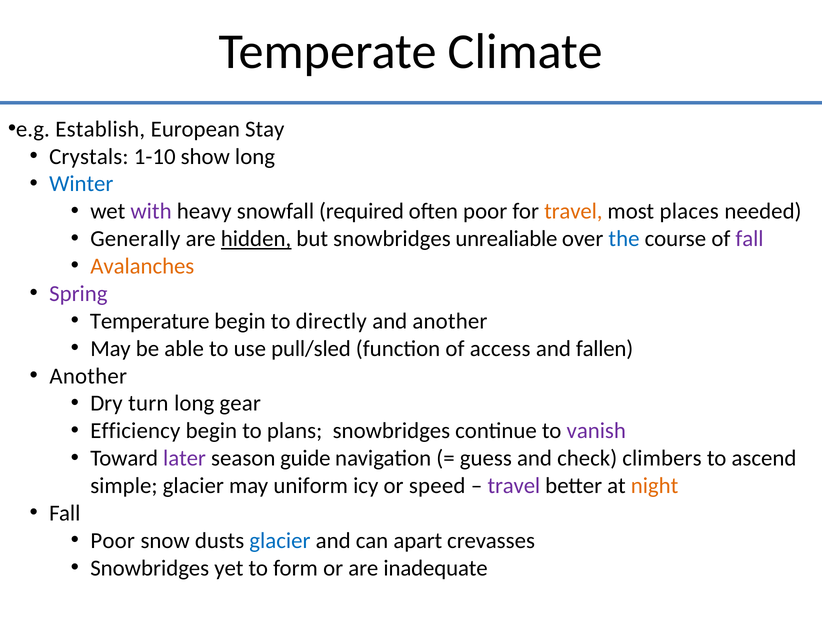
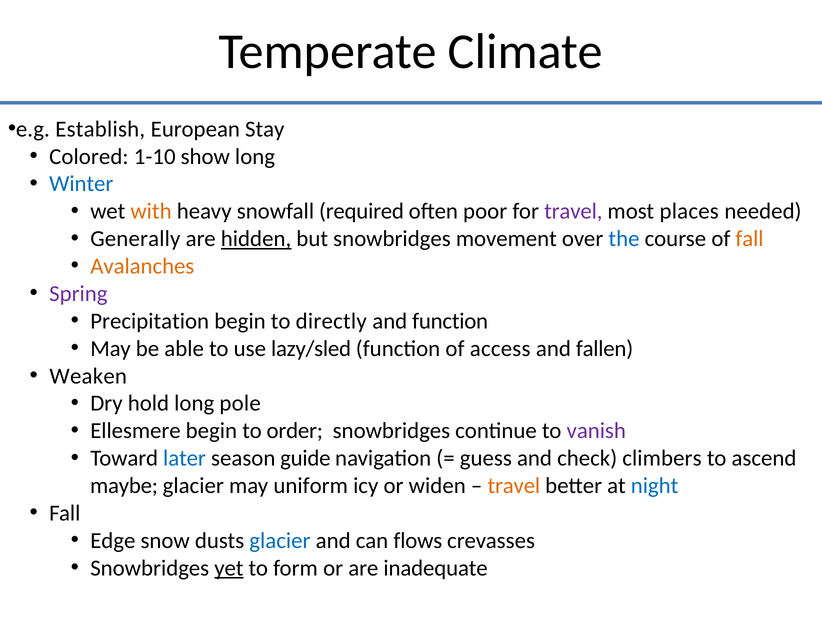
Crystals: Crystals -> Colored
with colour: purple -> orange
travel at (573, 211) colour: orange -> purple
unrealiable: unrealiable -> movement
fall at (750, 239) colour: purple -> orange
Temperature: Temperature -> Precipitation
and another: another -> function
pull/sled: pull/sled -> lazy/sled
Another at (88, 376): Another -> Weaken
turn: turn -> hold
gear: gear -> pole
Efficiency: Efficiency -> Ellesmere
plans: plans -> order
later colour: purple -> blue
simple: simple -> maybe
speed: speed -> widen
travel at (514, 485) colour: purple -> orange
night colour: orange -> blue
Poor at (113, 540): Poor -> Edge
apart: apart -> flows
yet underline: none -> present
